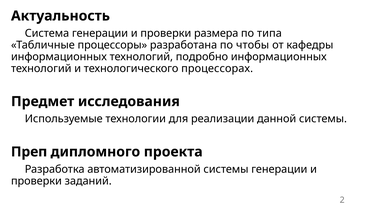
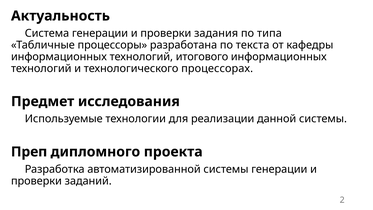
размера: размера -> задания
чтобы: чтобы -> текста
подробно: подробно -> итогового
